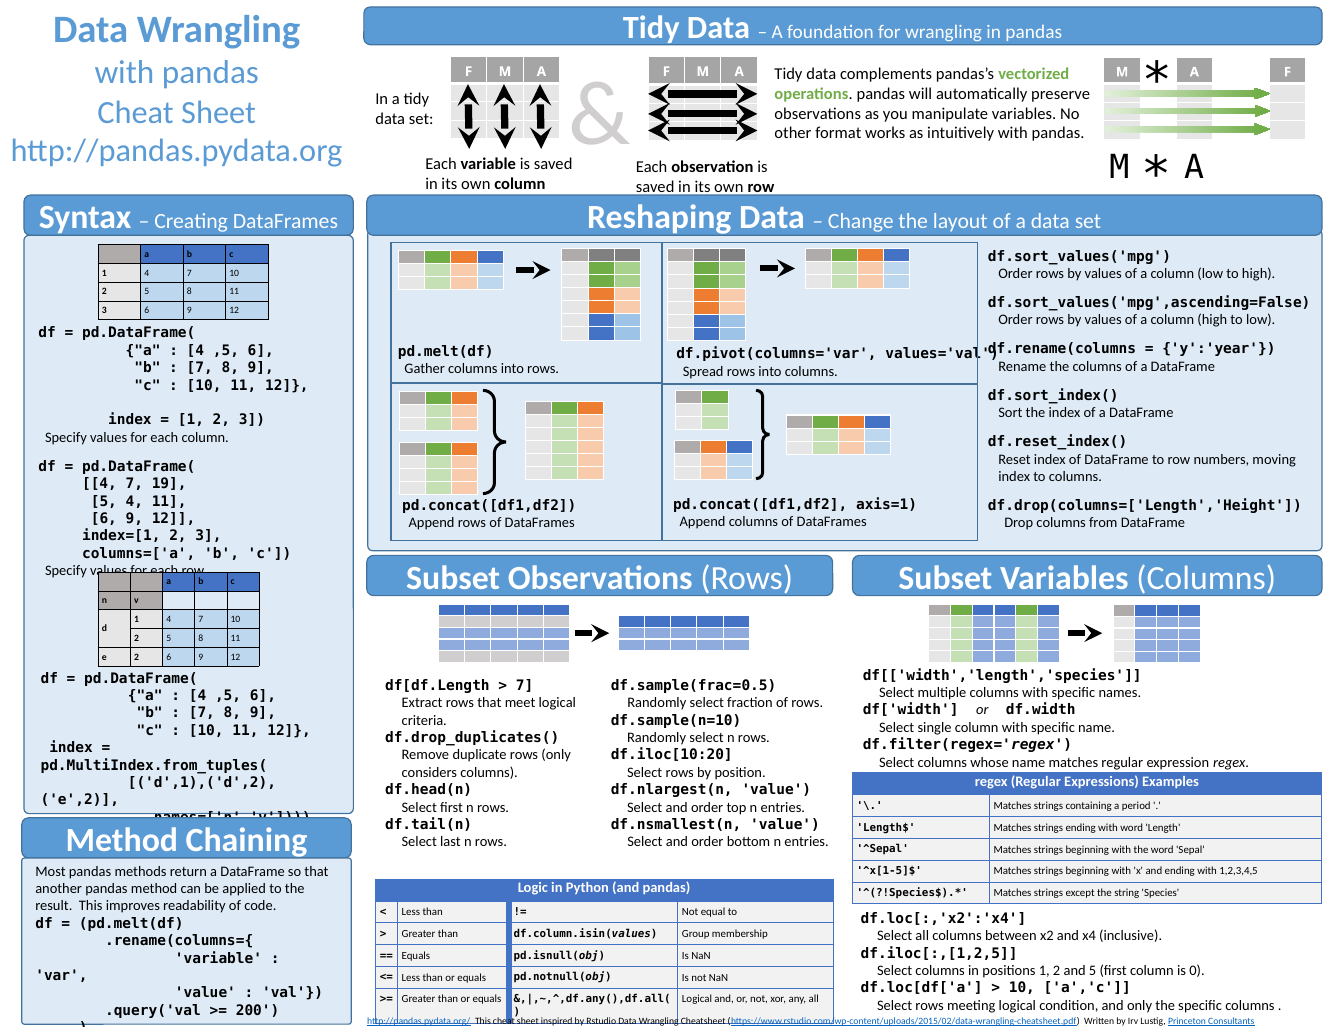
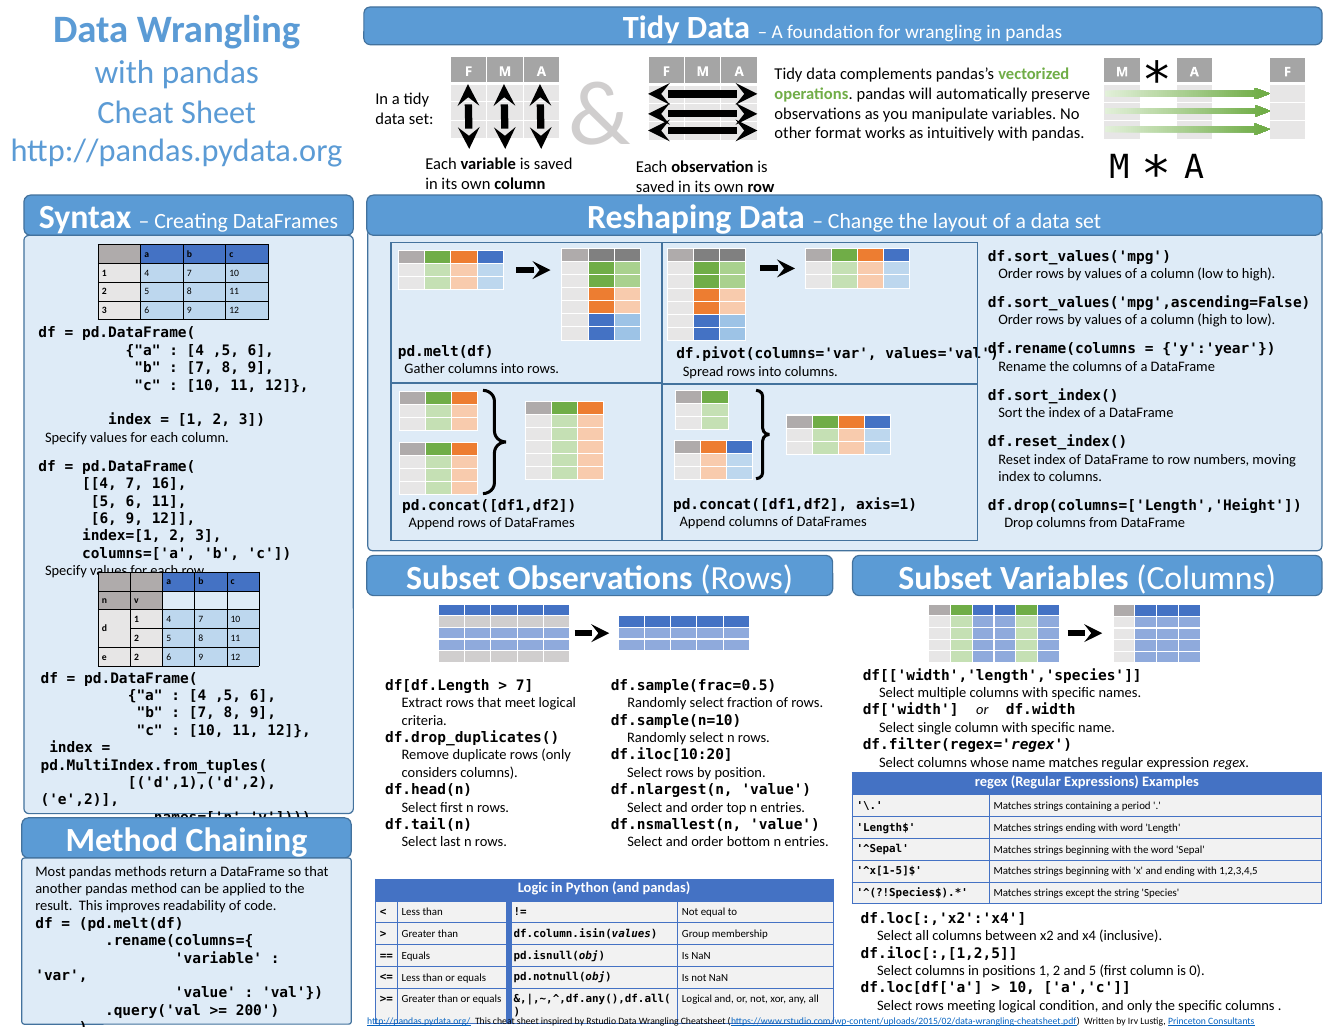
19: 19 -> 16
5 4: 4 -> 6
